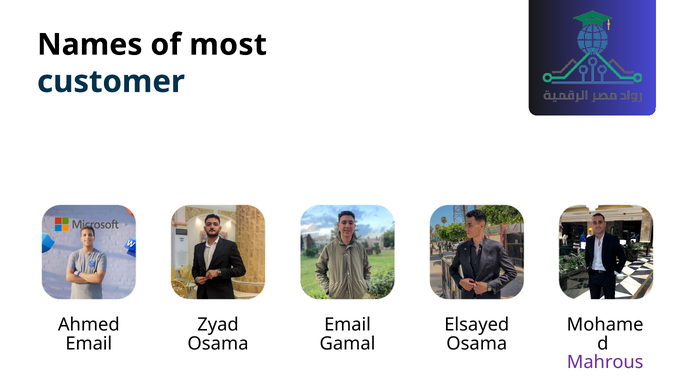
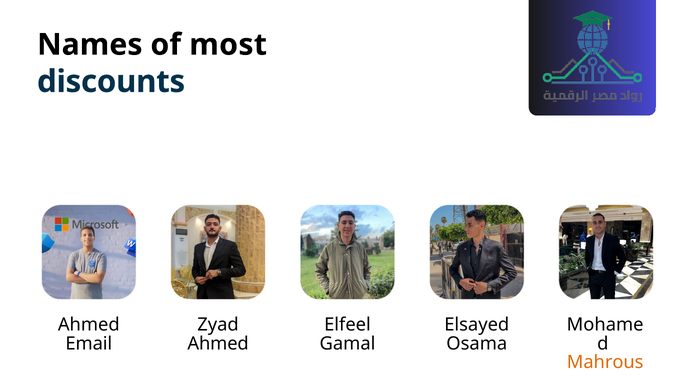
customer: customer -> discounts
Email at (348, 325): Email -> Elfeel
Osama at (218, 343): Osama -> Ahmed
Mahrous colour: purple -> orange
